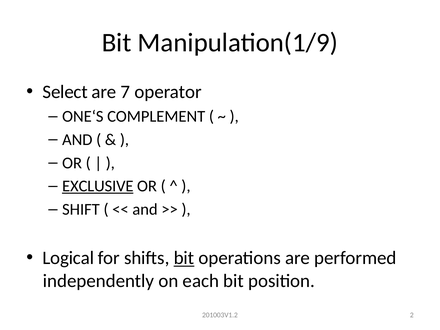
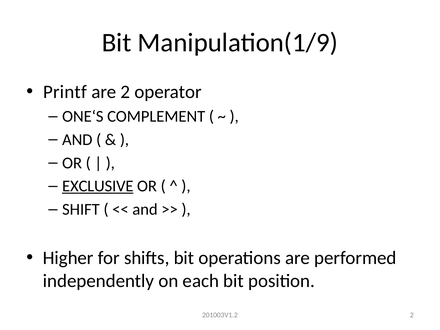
Select: Select -> Printf
are 7: 7 -> 2
Logical: Logical -> Higher
bit at (184, 258) underline: present -> none
